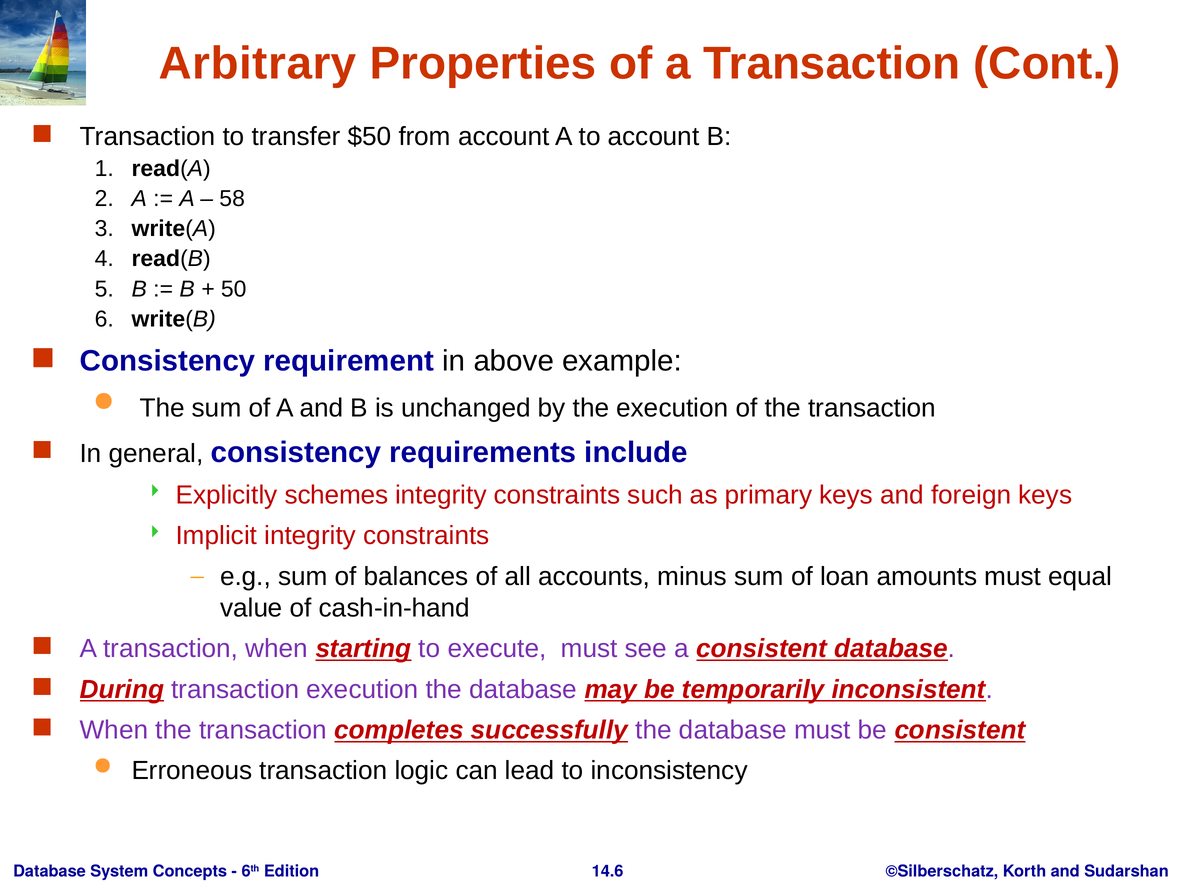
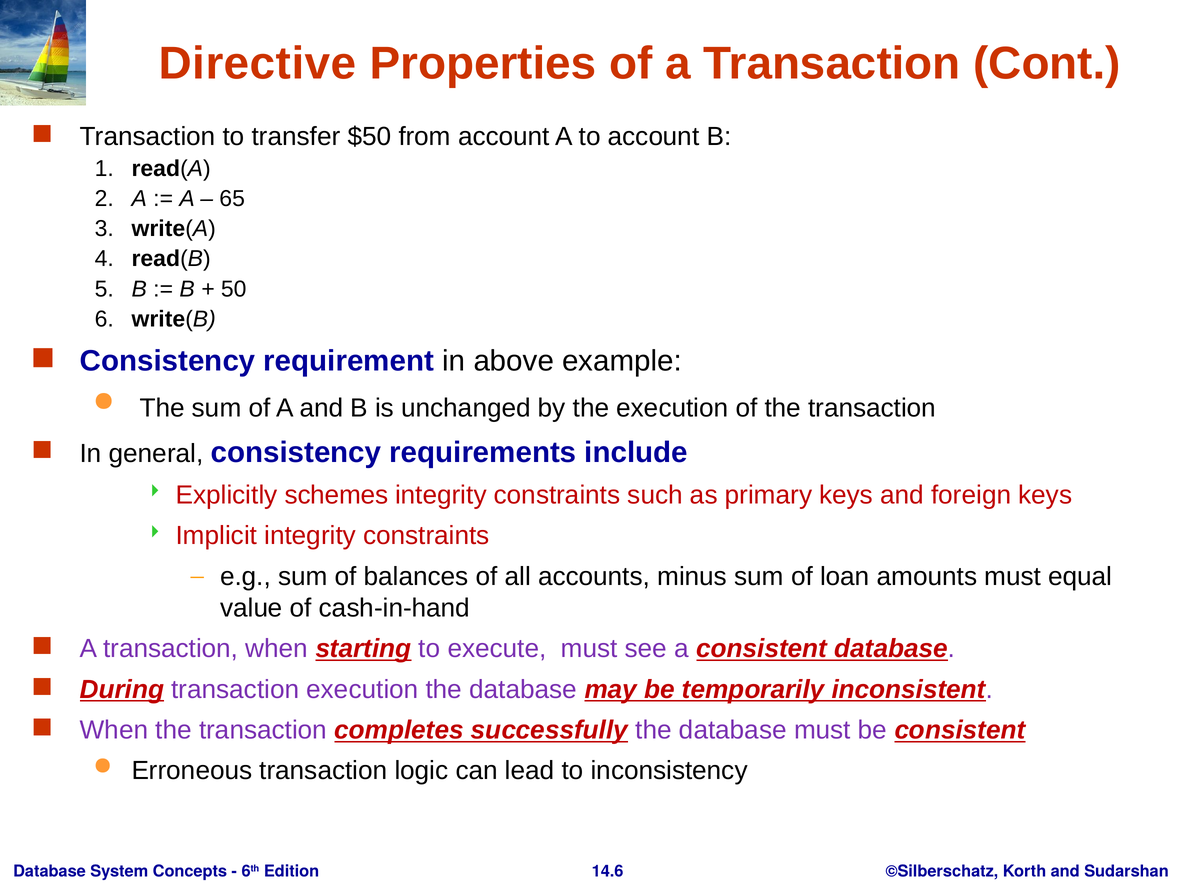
Arbitrary: Arbitrary -> Directive
58: 58 -> 65
